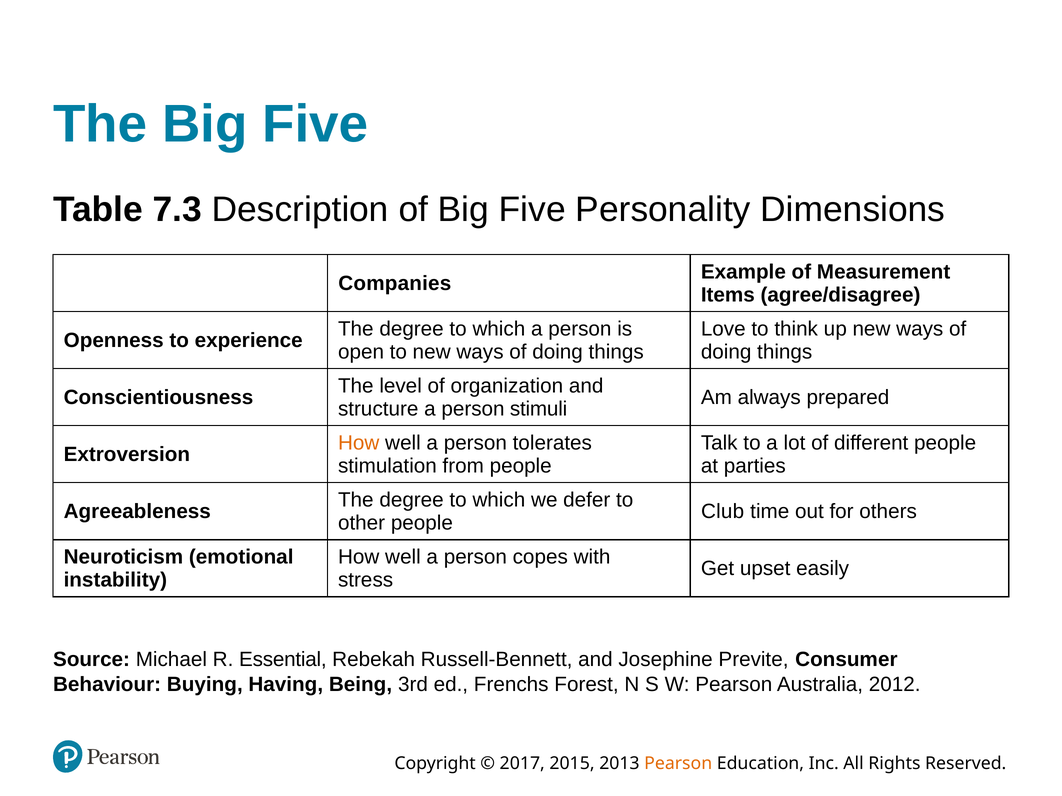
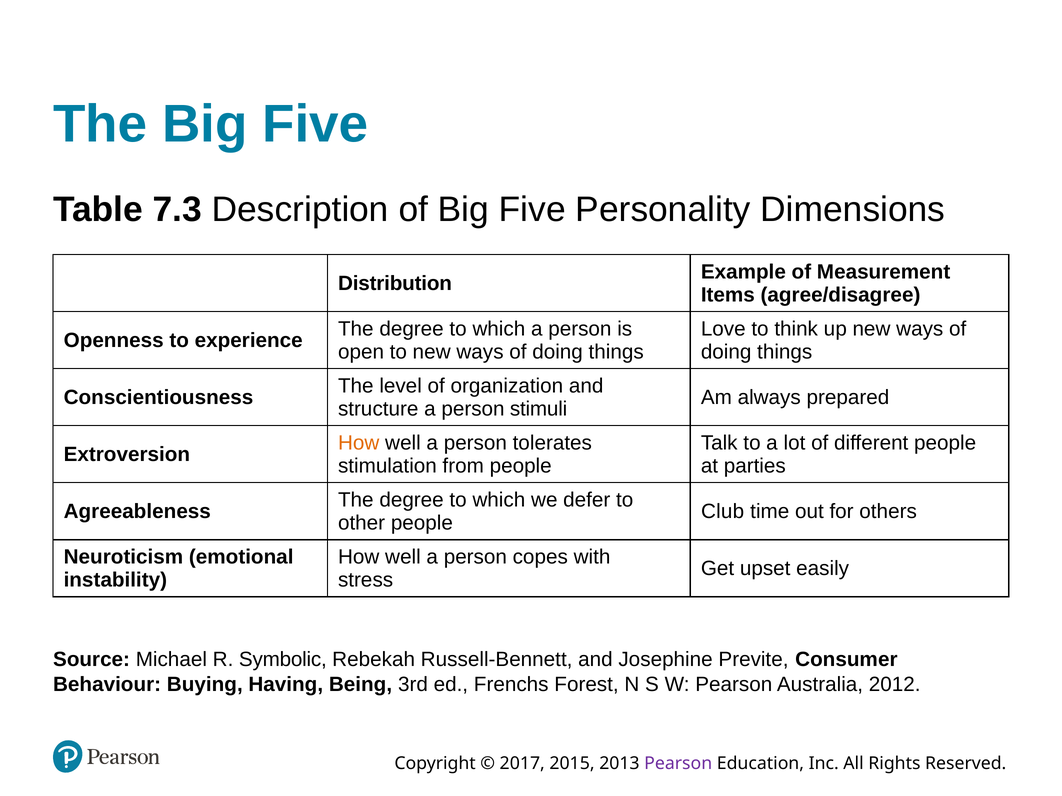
Companies: Companies -> Distribution
Essential: Essential -> Symbolic
Pearson at (678, 764) colour: orange -> purple
